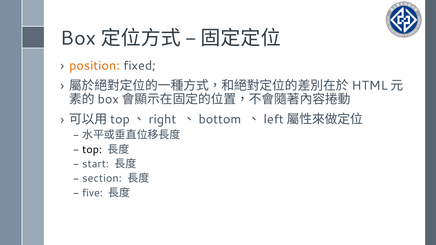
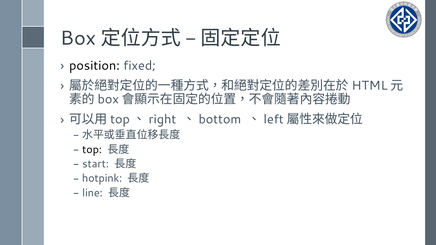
position colour: orange -> black
section: section -> hotpink
five: five -> line
